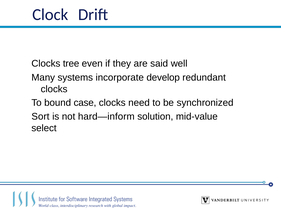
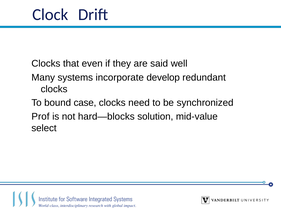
tree: tree -> that
Sort: Sort -> Prof
hard—inform: hard—inform -> hard—blocks
